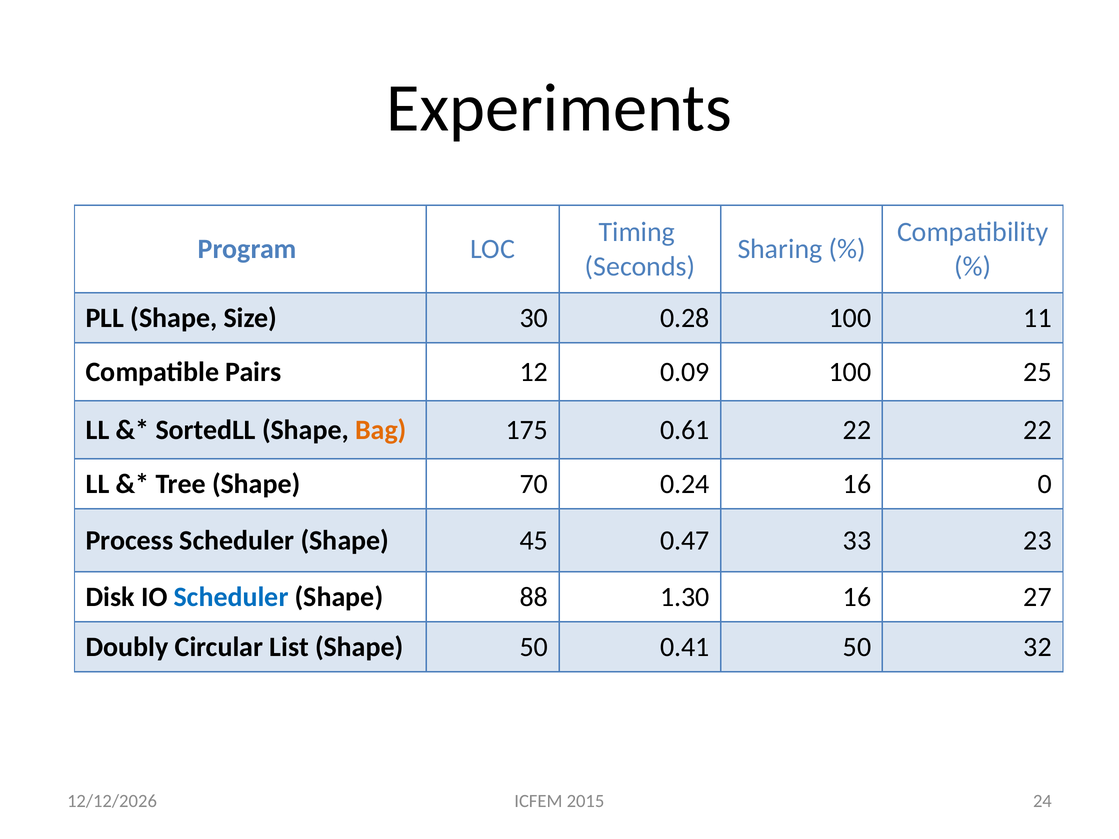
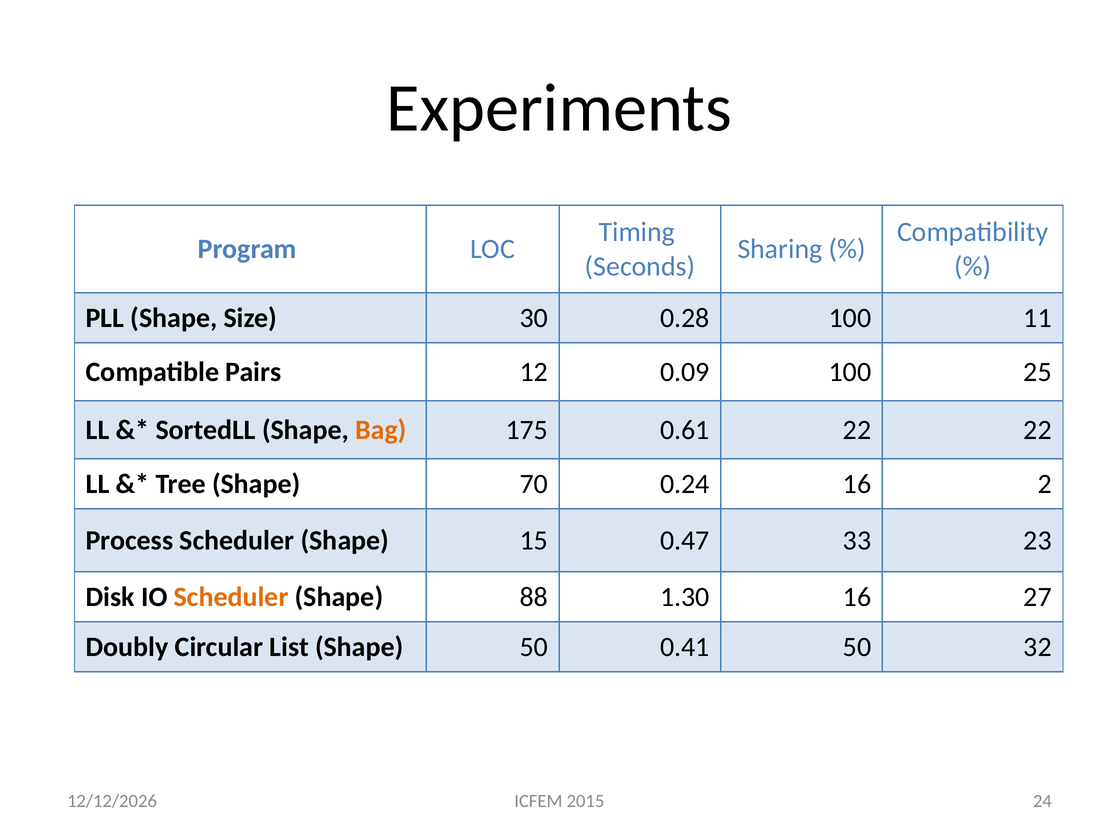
0: 0 -> 2
45: 45 -> 15
Scheduler at (231, 597) colour: blue -> orange
